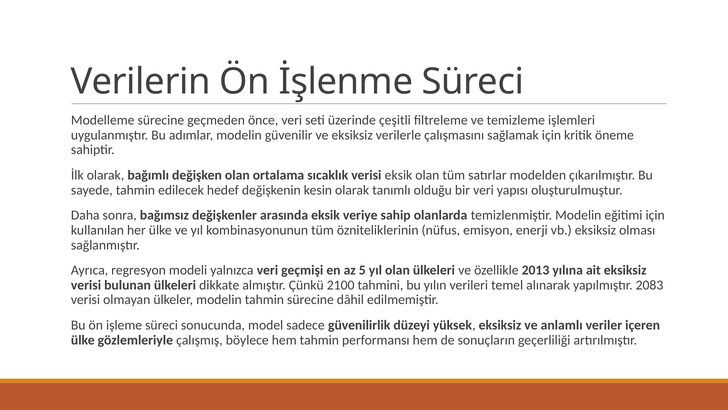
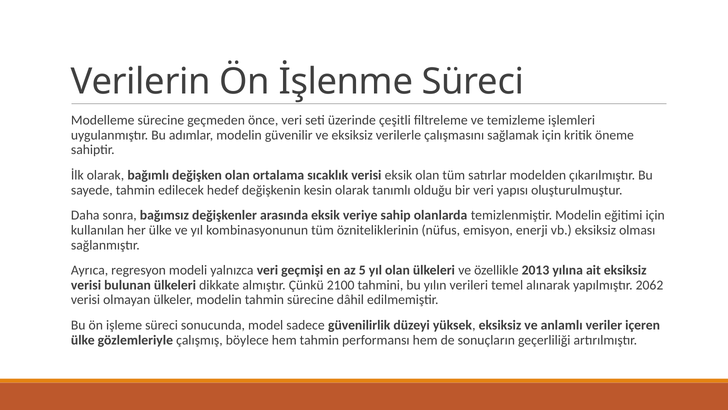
2083: 2083 -> 2062
